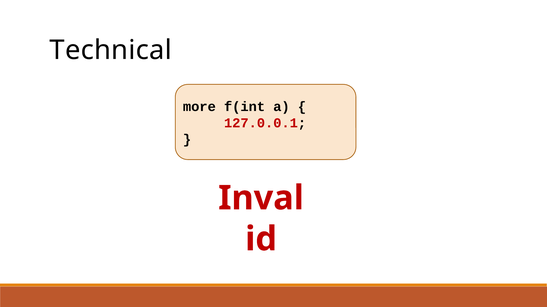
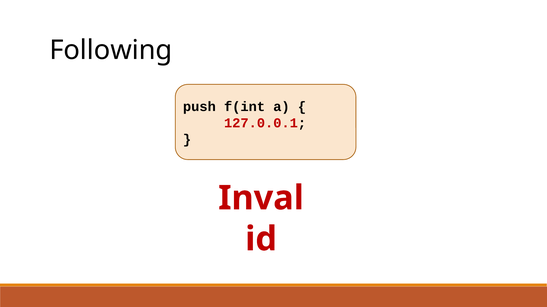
Technical: Technical -> Following
more: more -> push
